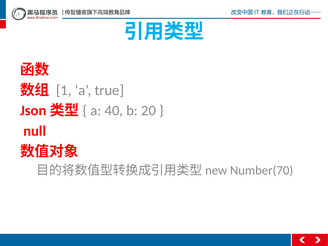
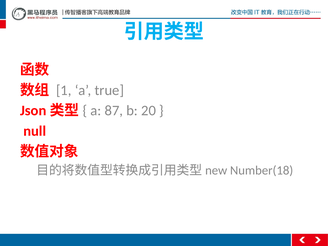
40: 40 -> 87
Number(70: Number(70 -> Number(18
